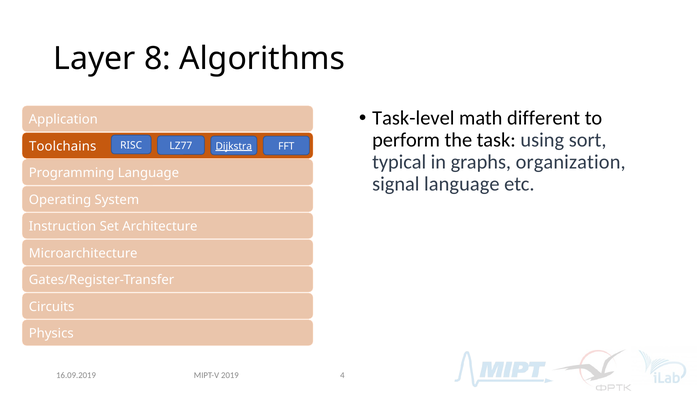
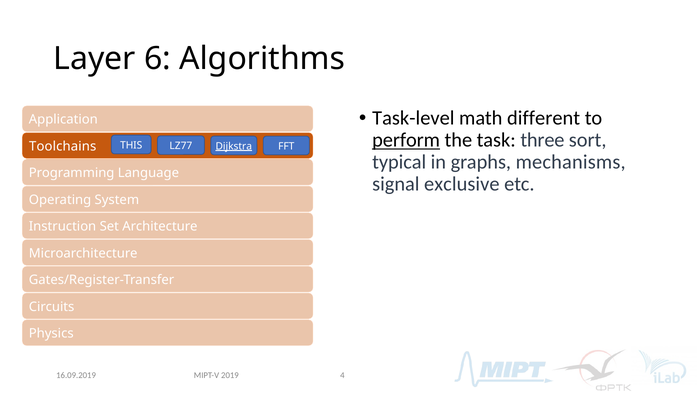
8: 8 -> 6
perform underline: none -> present
using: using -> three
RISC: RISC -> THIS
organization: organization -> mechanisms
signal language: language -> exclusive
